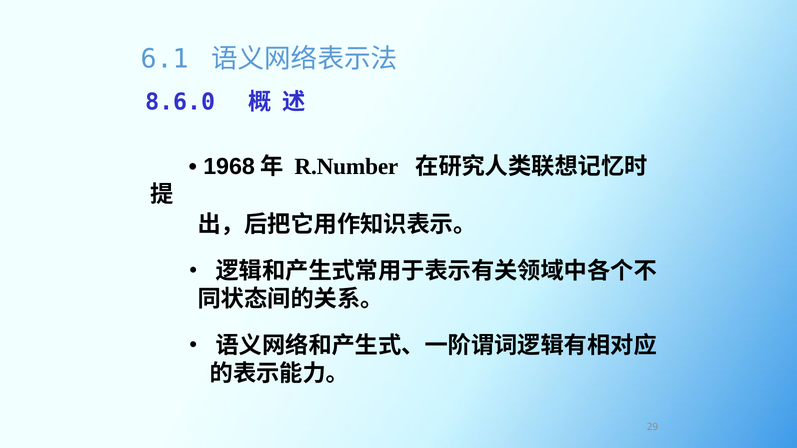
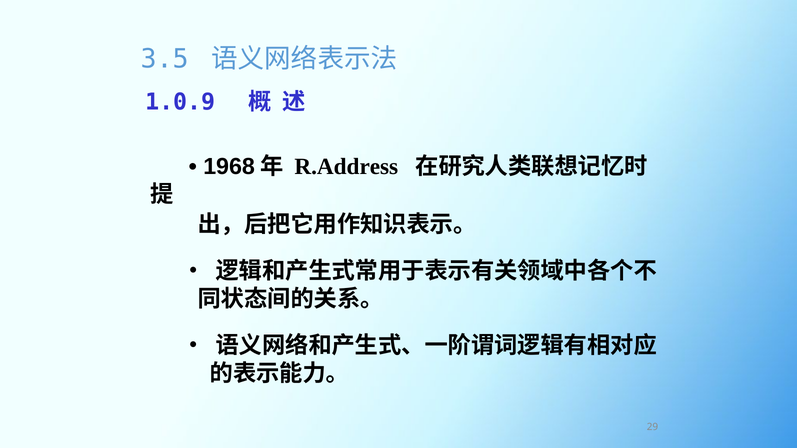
6.1: 6.1 -> 3.5
8.6.0: 8.6.0 -> 1.0.9
R.Number: R.Number -> R.Address
